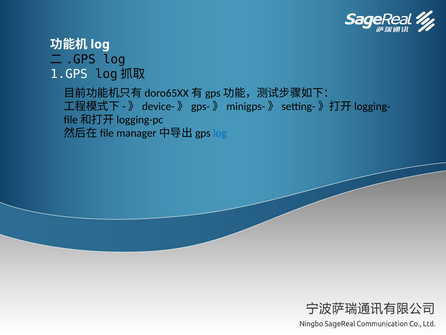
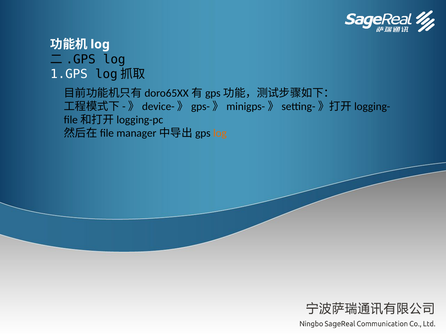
log at (220, 133) colour: blue -> orange
